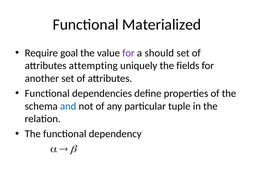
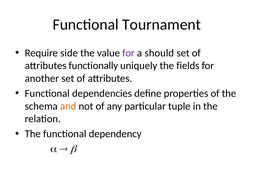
Materialized: Materialized -> Tournament
goal: goal -> side
attempting: attempting -> functionally
and colour: blue -> orange
